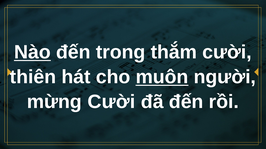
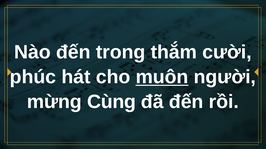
Nào underline: present -> none
thiên: thiên -> phúc
mừng Cười: Cười -> Cùng
